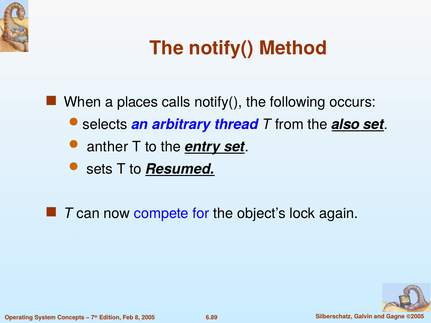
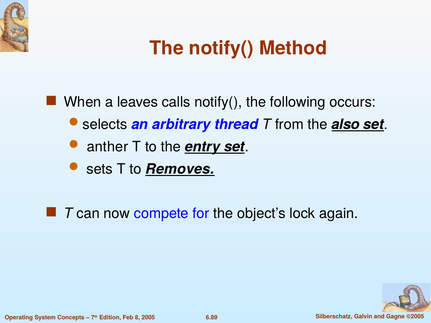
places: places -> leaves
Resumed: Resumed -> Removes
